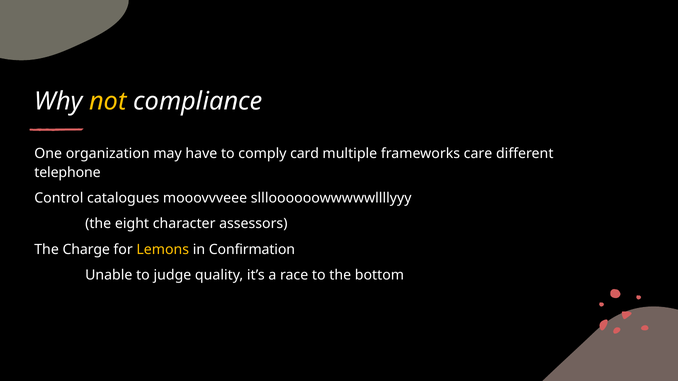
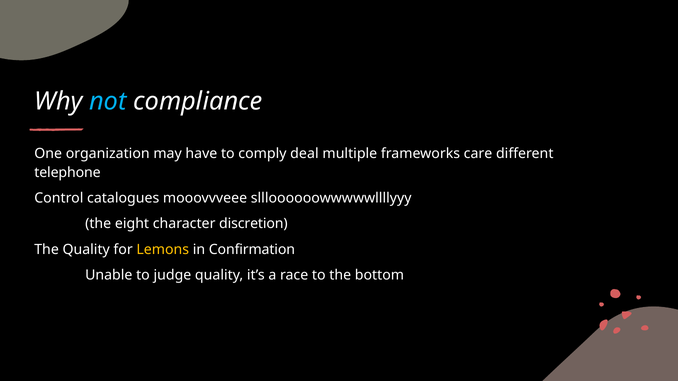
not colour: yellow -> light blue
card: card -> deal
assessors: assessors -> discretion
The Charge: Charge -> Quality
